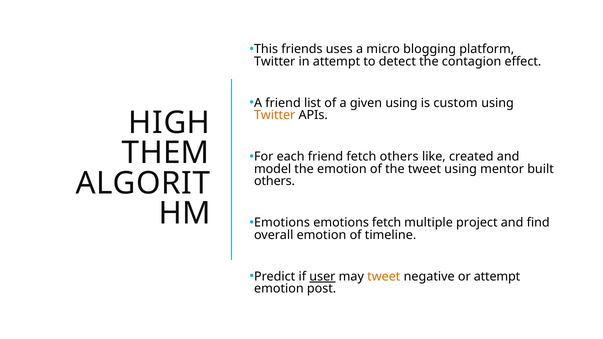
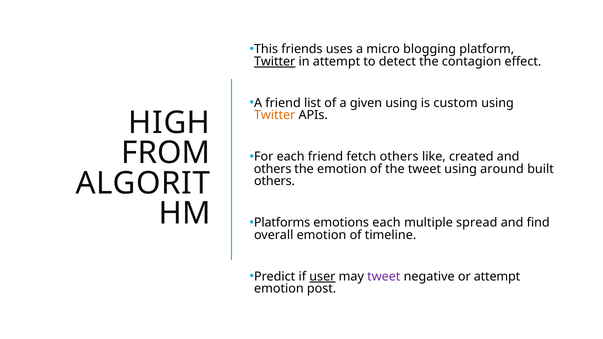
Twitter at (275, 62) underline: none -> present
THEM: THEM -> FROM
model at (273, 169): model -> others
mentor: mentor -> around
Emotions at (282, 223): Emotions -> Platforms
emotions fetch: fetch -> each
project: project -> spread
tweet at (384, 277) colour: orange -> purple
